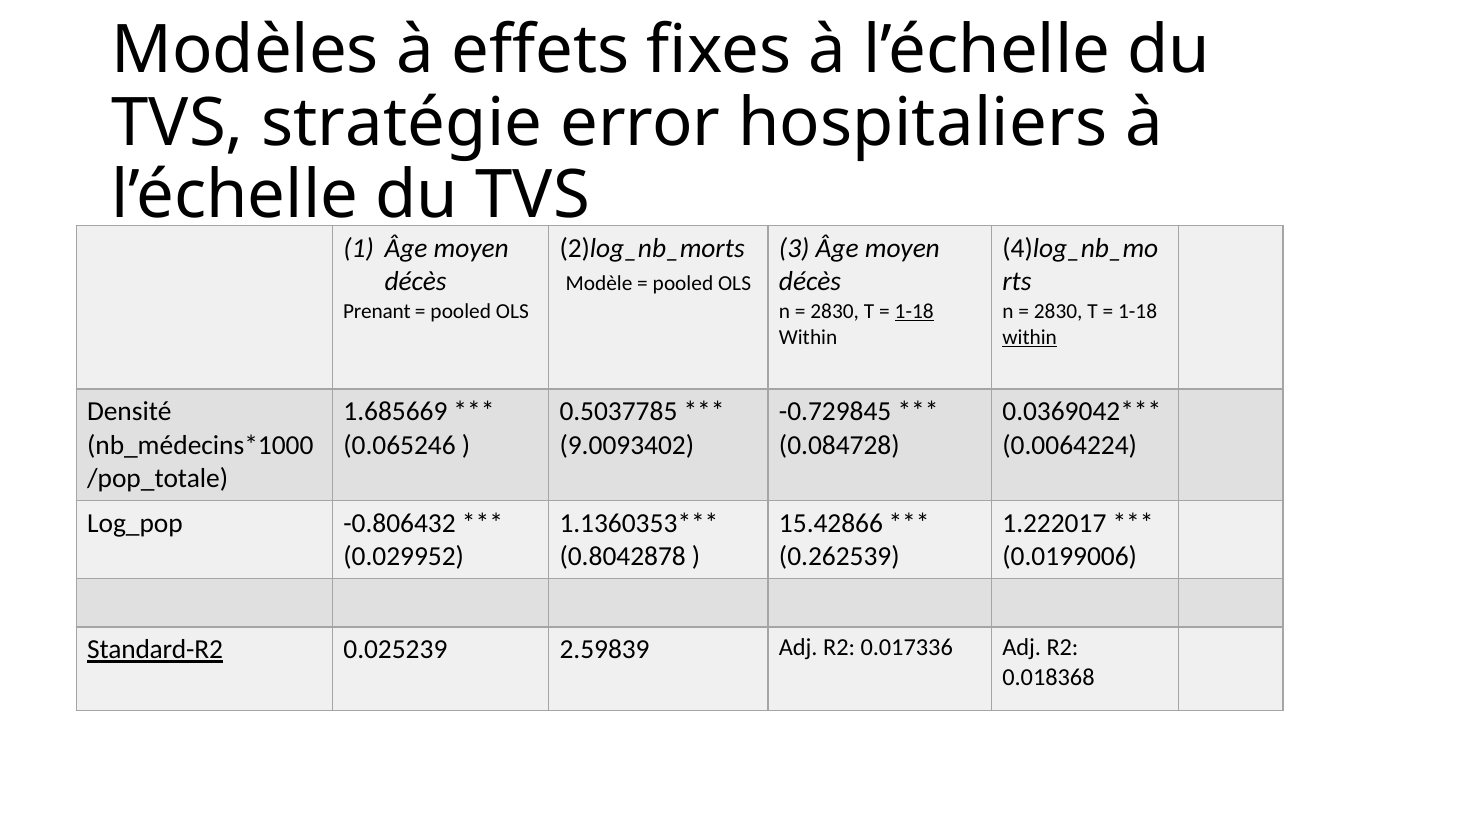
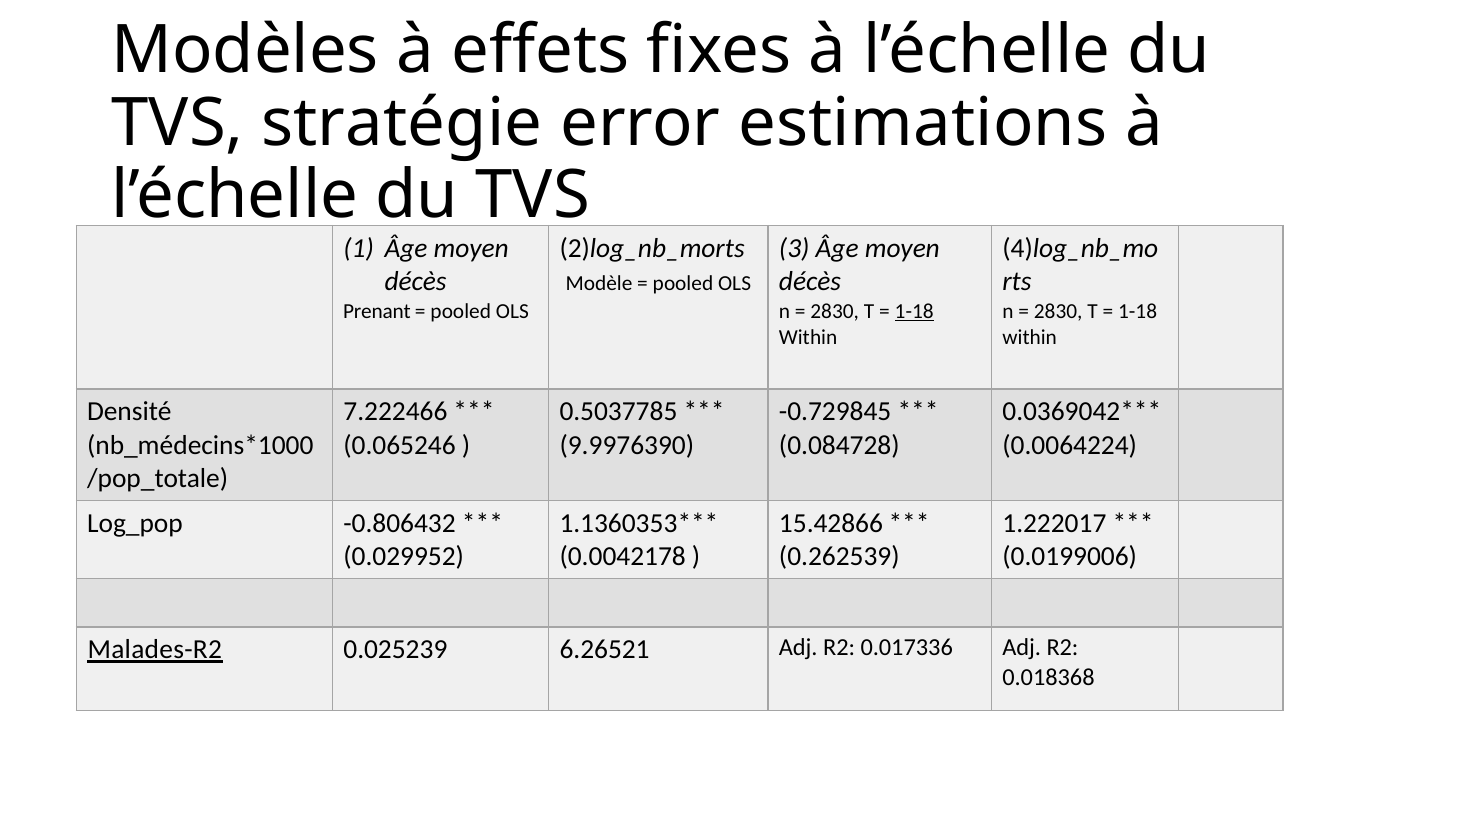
hospitaliers: hospitaliers -> estimations
within at (1030, 337) underline: present -> none
1.685669: 1.685669 -> 7.222466
9.0093402: 9.0093402 -> 9.9976390
0.8042878: 0.8042878 -> 0.0042178
Standard-R2: Standard-R2 -> Malades-R2
2.59839: 2.59839 -> 6.26521
